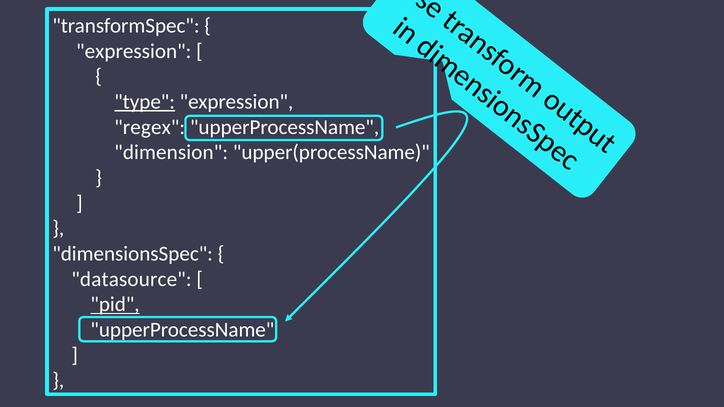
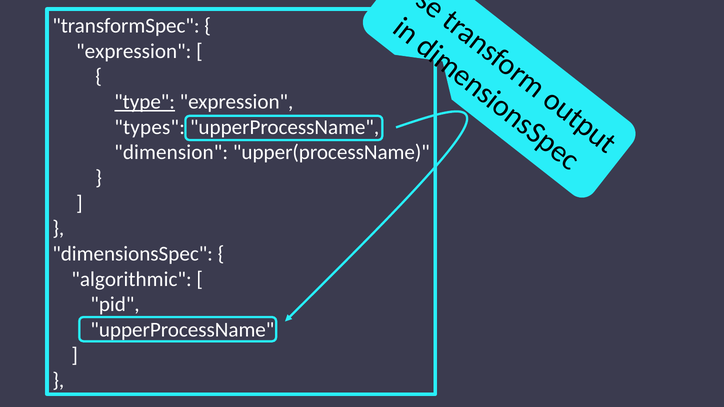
regex: regex -> types
datasource: datasource -> algorithmic
pid underline: present -> none
